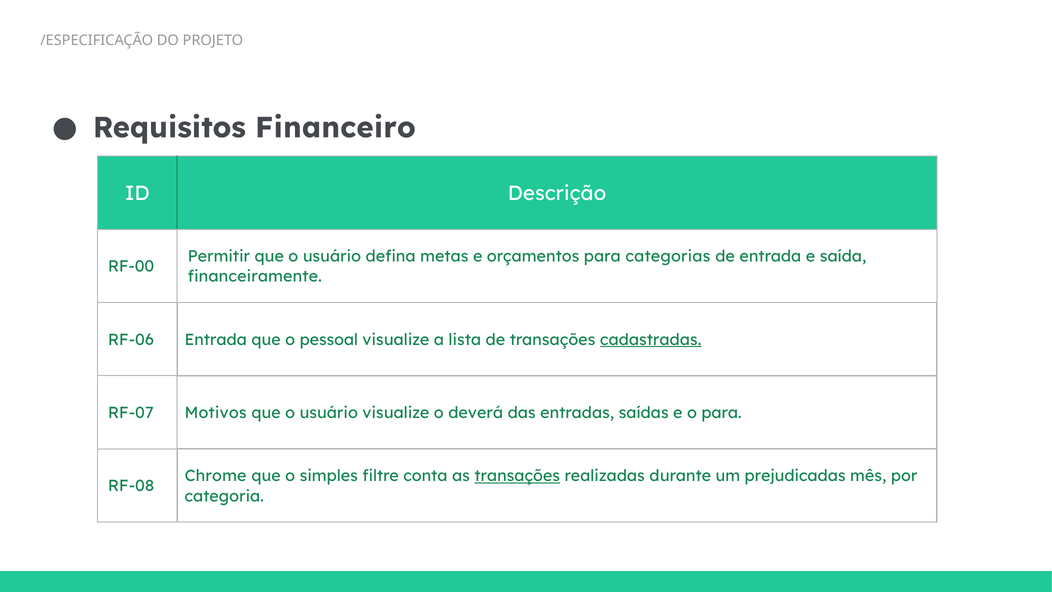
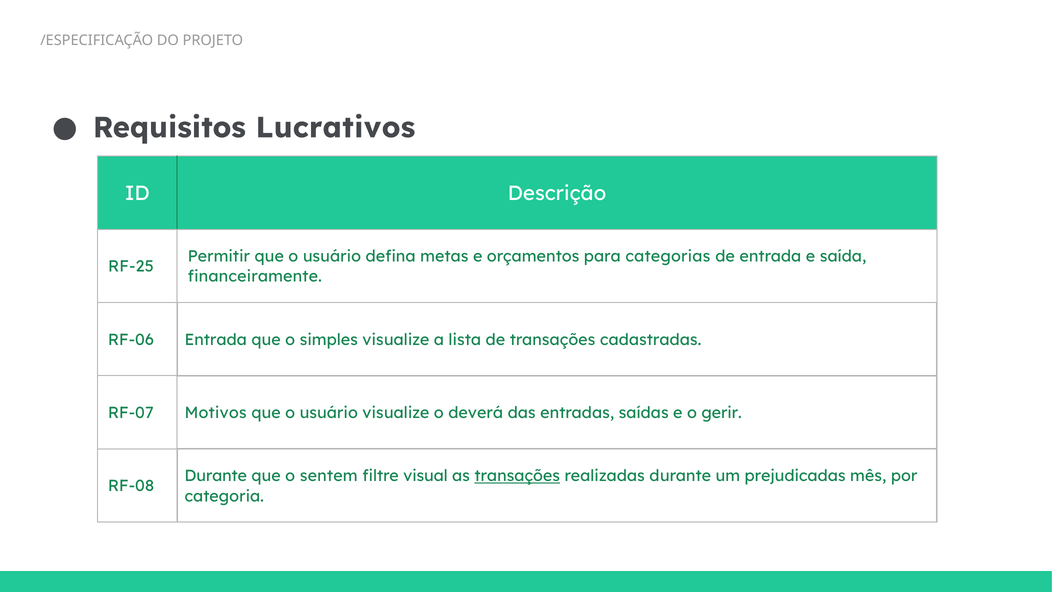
Financeiro: Financeiro -> Lucrativos
RF-00: RF-00 -> RF-25
pessoal: pessoal -> simples
cadastradas underline: present -> none
o para: para -> gerir
Chrome at (216, 476): Chrome -> Durante
simples: simples -> sentem
conta: conta -> visual
